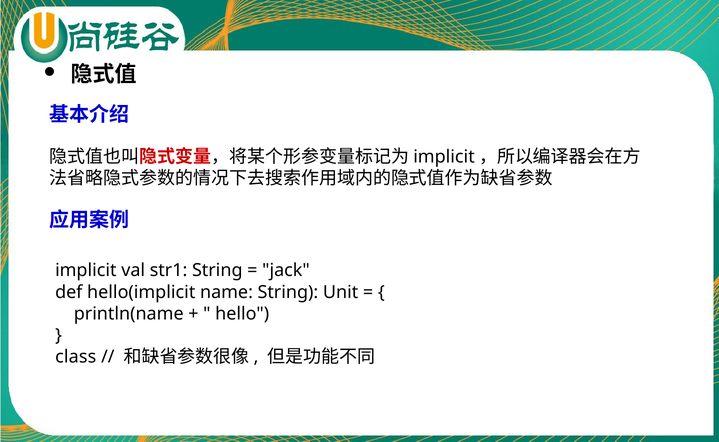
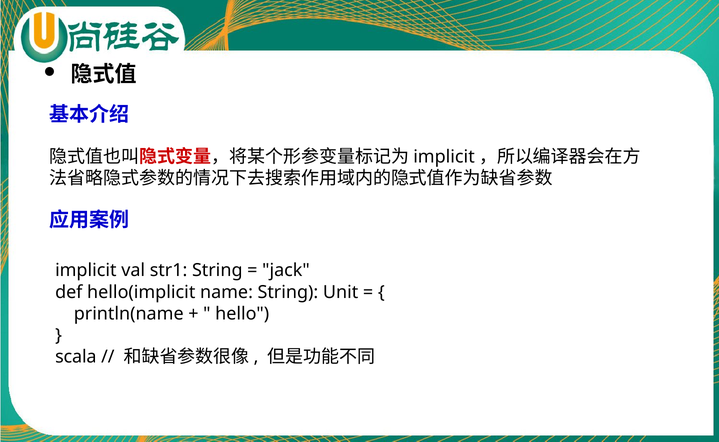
class: class -> scala
